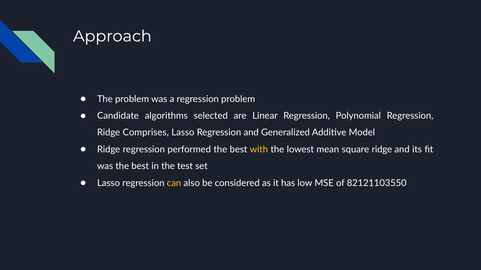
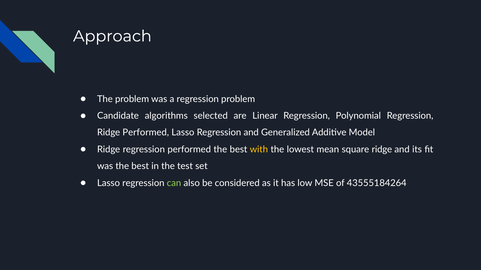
Ridge Comprises: Comprises -> Performed
can colour: yellow -> light green
82121103550: 82121103550 -> 43555184264
